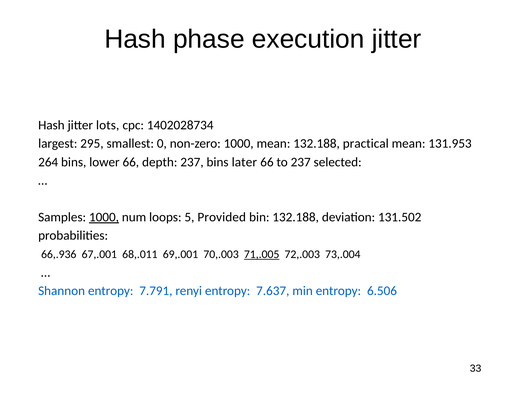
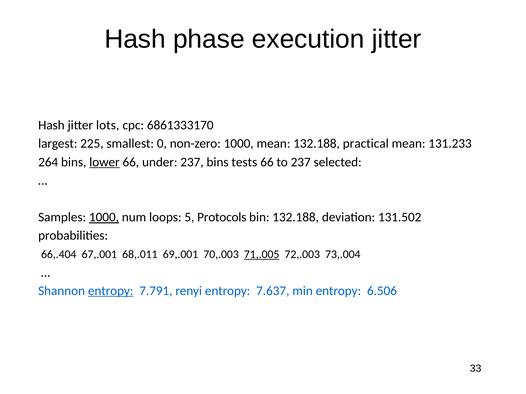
1402028734: 1402028734 -> 6861333170
295: 295 -> 225
131.953: 131.953 -> 131.233
lower underline: none -> present
depth: depth -> under
later: later -> tests
Provided: Provided -> Protocols
66,.936: 66,.936 -> 66,.404
entropy at (111, 291) underline: none -> present
